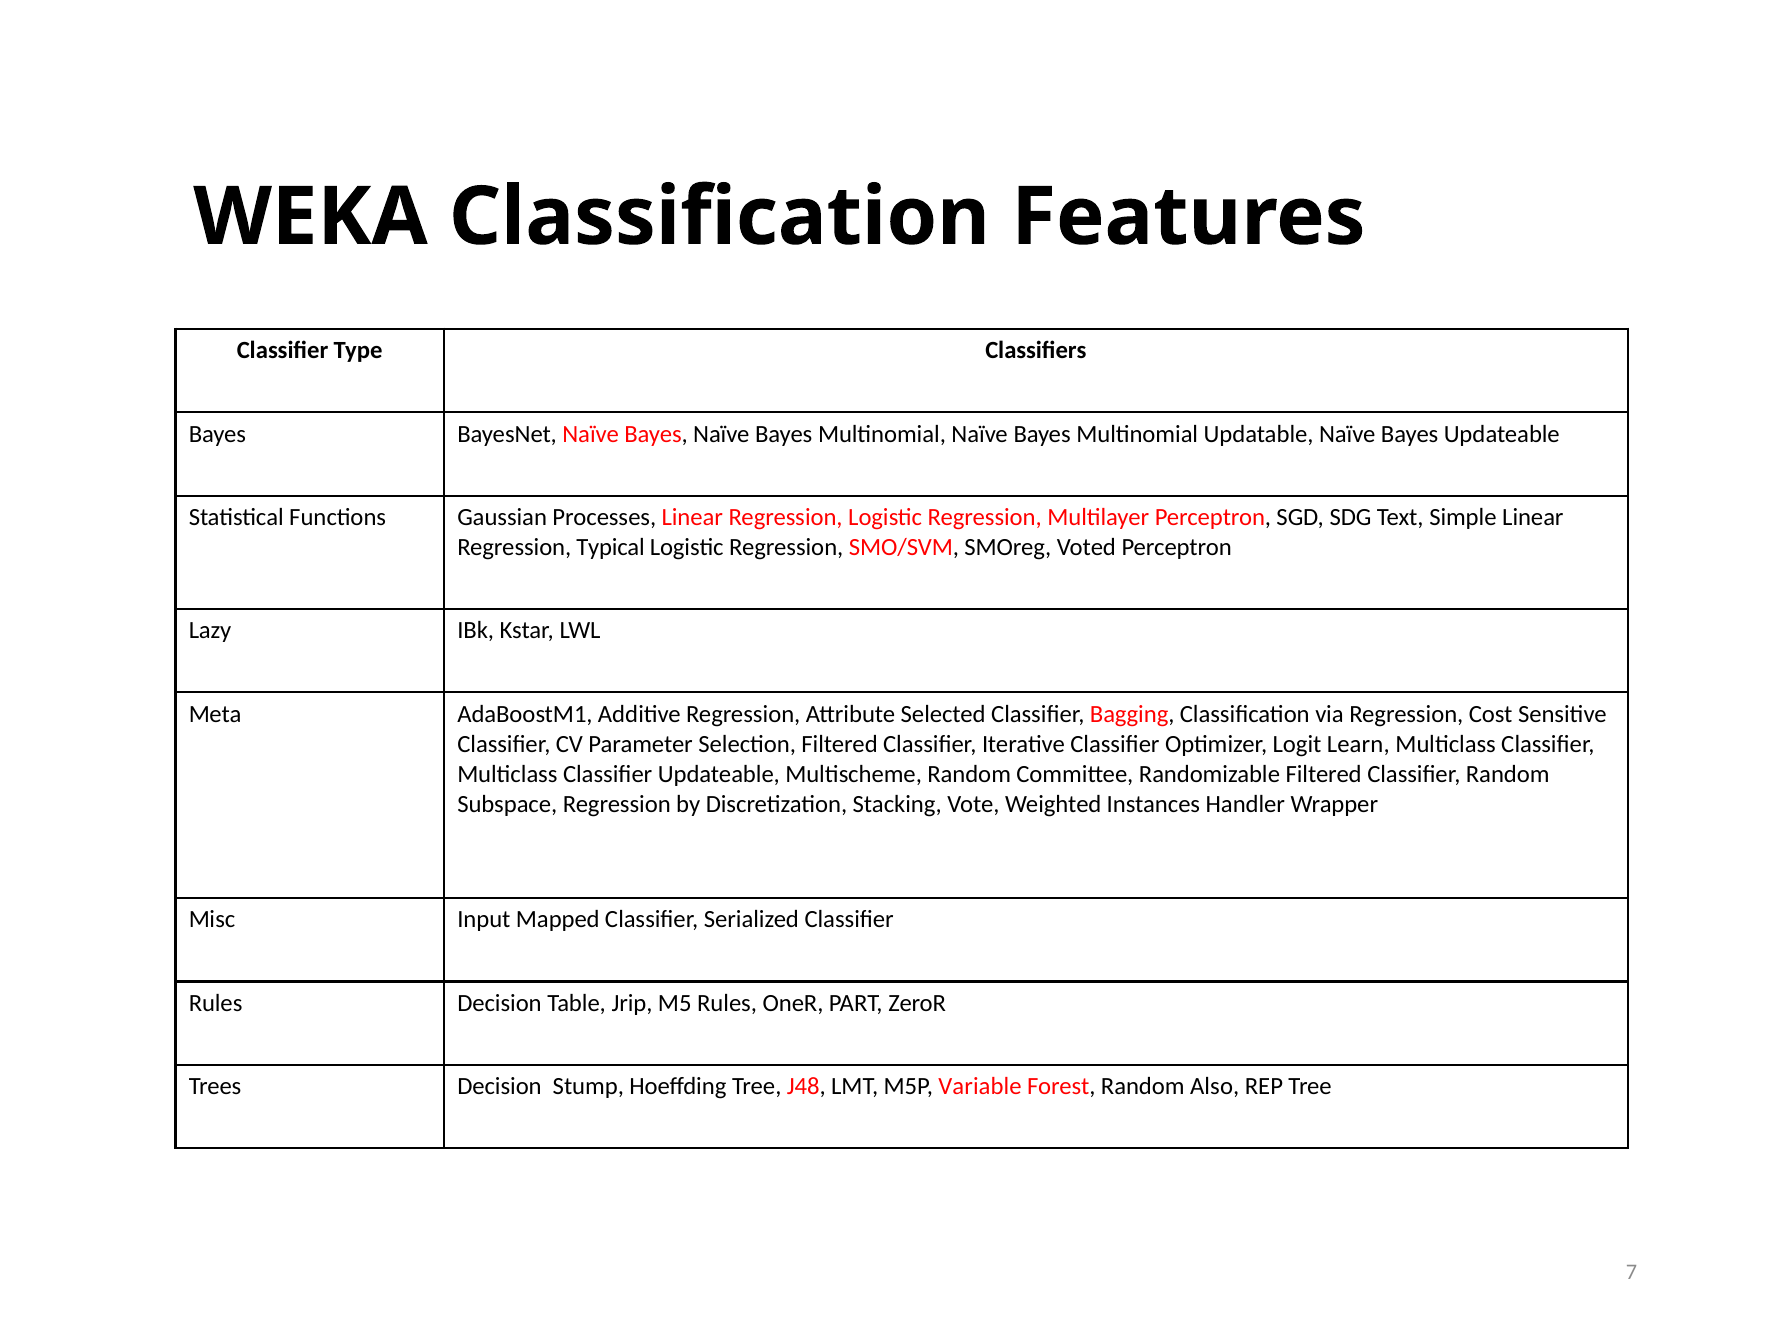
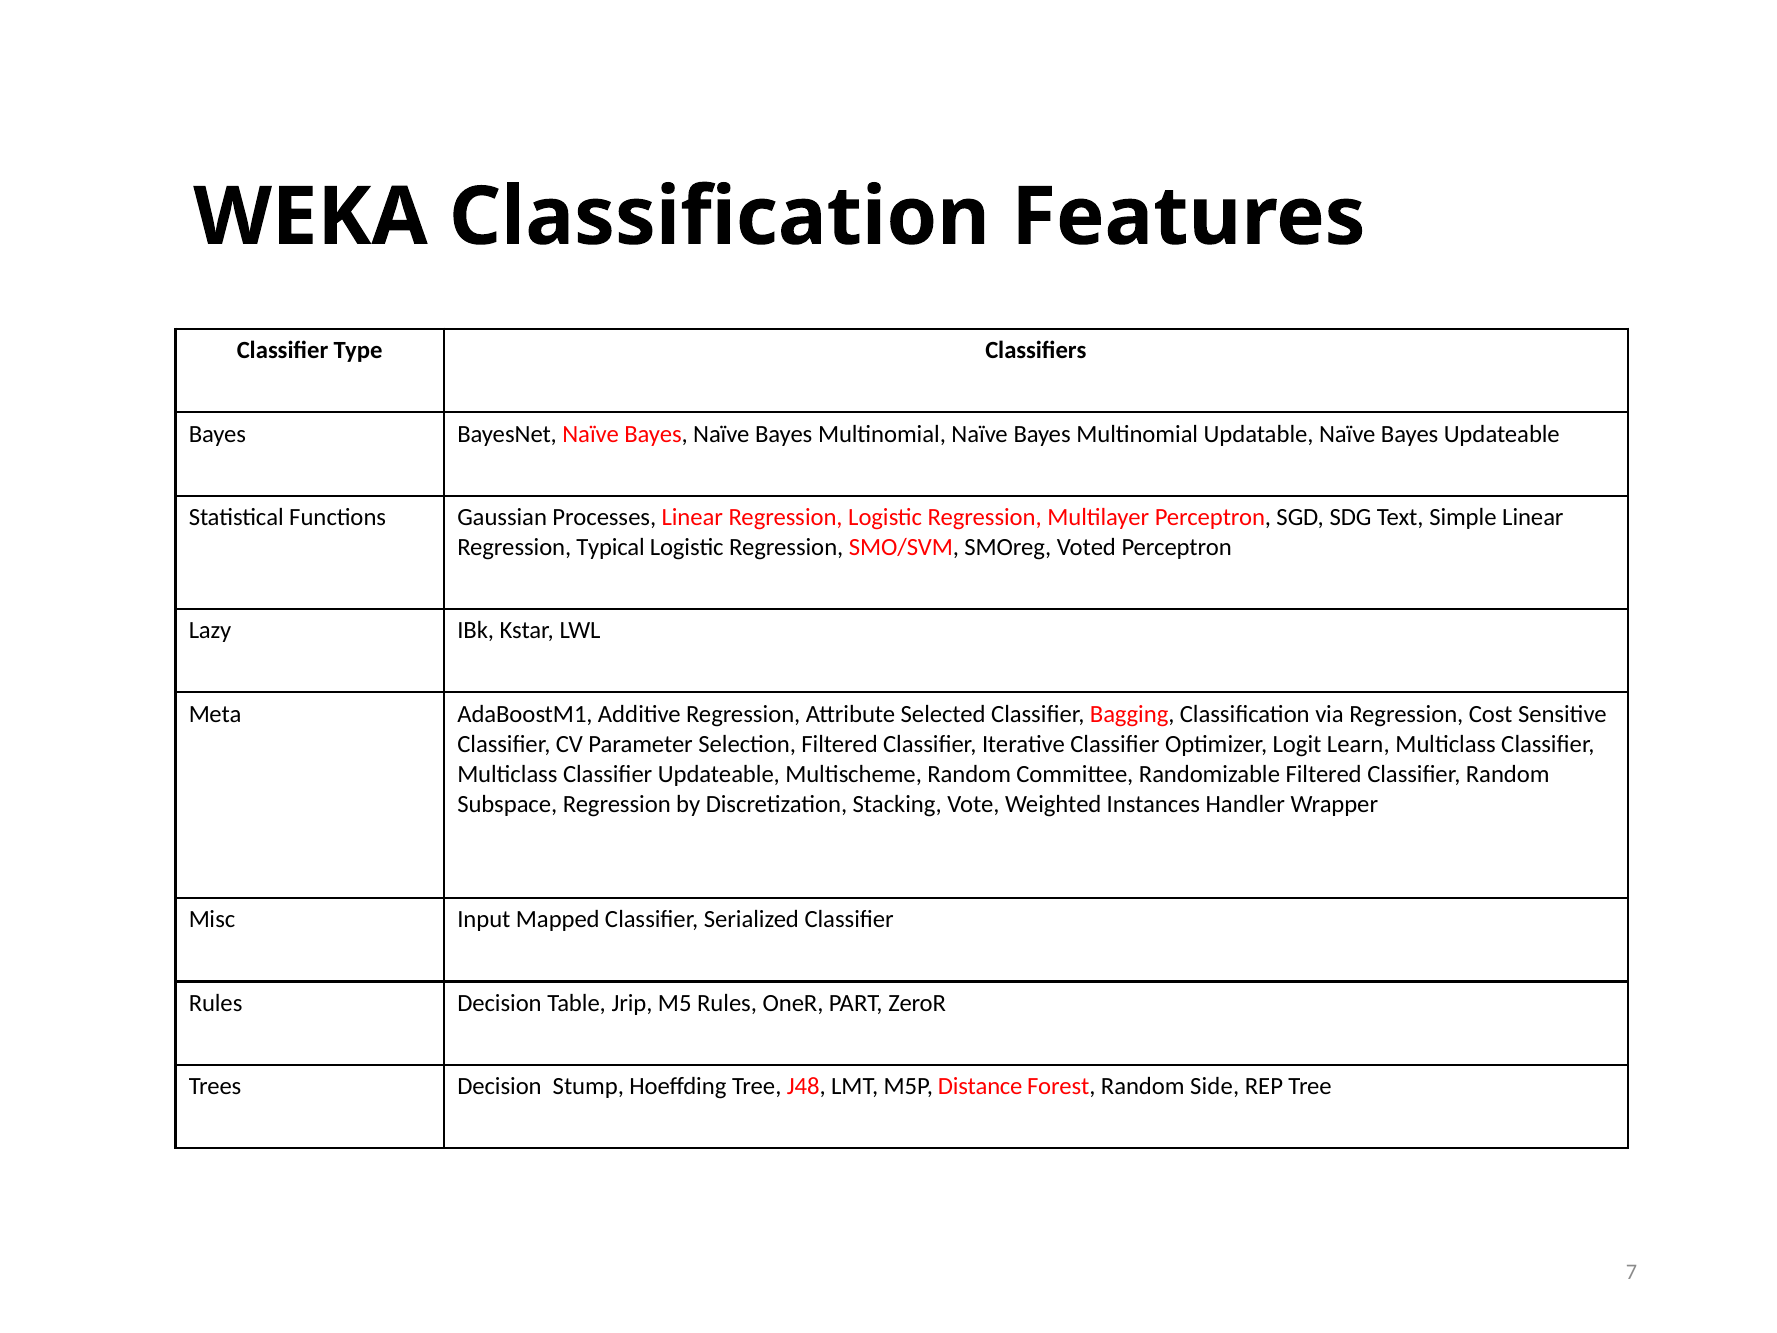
Variable: Variable -> Distance
Also: Also -> Side
